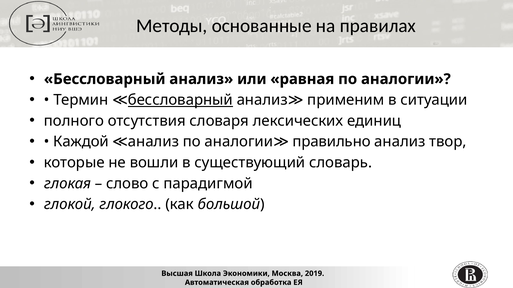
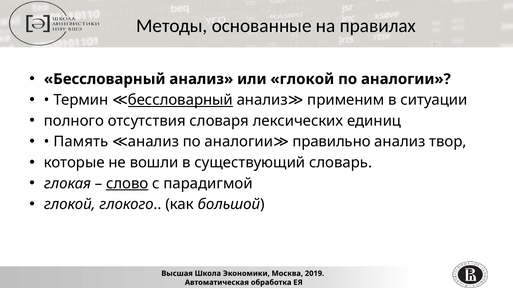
или равная: равная -> глокой
Каждой: Каждой -> Память
слово underline: none -> present
